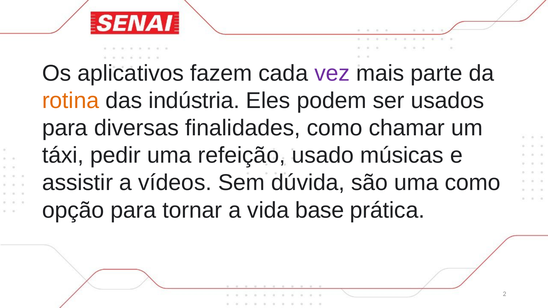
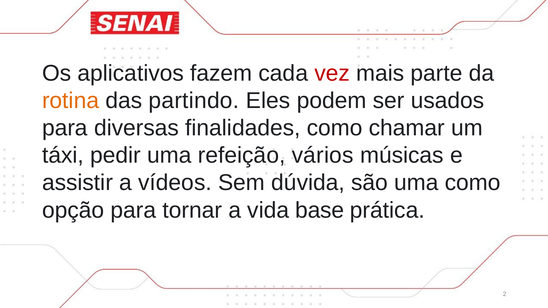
vez colour: purple -> red
indústria: indústria -> partindo
usado: usado -> vários
